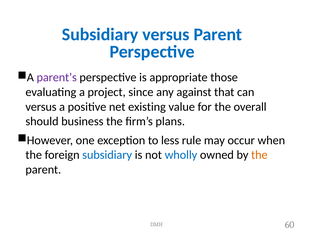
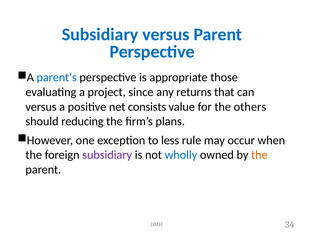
parent’s colour: purple -> blue
against: against -> returns
existing: existing -> consists
overall: overall -> others
business: business -> reducing
subsidiary at (107, 155) colour: blue -> purple
60: 60 -> 34
